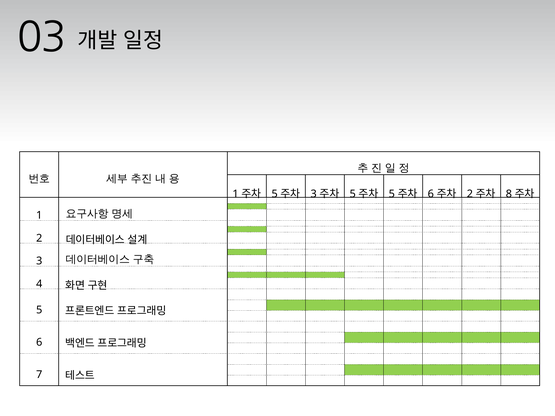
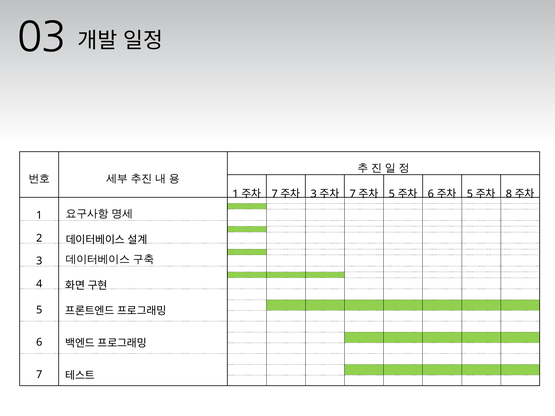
5 at (275, 194): 5 -> 7
5 at (353, 194): 5 -> 7
2 at (470, 194): 2 -> 5
